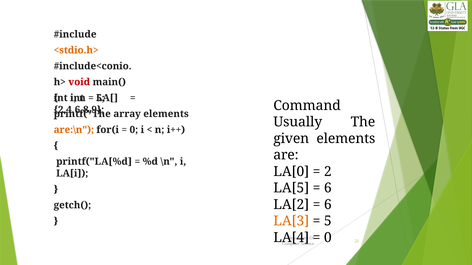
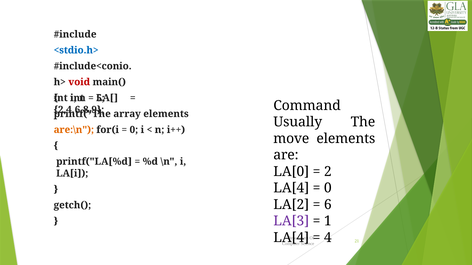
<stdio.h> colour: orange -> blue
given: given -> move
LA[5 at (291, 188): LA[5 -> LA[4
6 at (328, 188): 6 -> 0
LA[3 colour: orange -> purple
5 at (328, 222): 5 -> 1
0 at (328, 238): 0 -> 4
